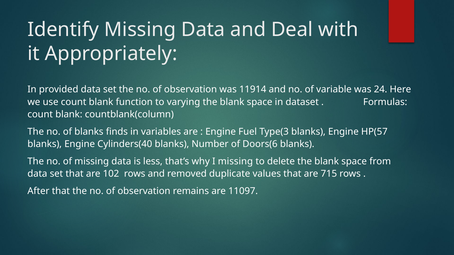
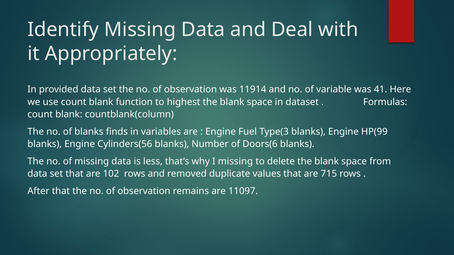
24: 24 -> 41
varying: varying -> highest
HP(57: HP(57 -> HP(99
Cylinders(40: Cylinders(40 -> Cylinders(56
